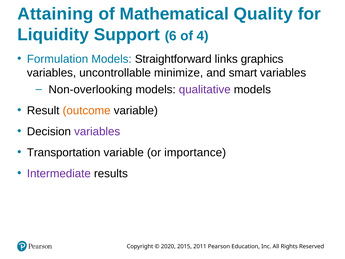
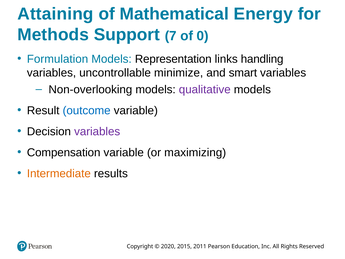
Quality: Quality -> Energy
Liquidity: Liquidity -> Methods
6: 6 -> 7
4: 4 -> 0
Straightforward: Straightforward -> Representation
graphics: graphics -> handling
outcome colour: orange -> blue
Transportation: Transportation -> Compensation
importance: importance -> maximizing
Intermediate colour: purple -> orange
